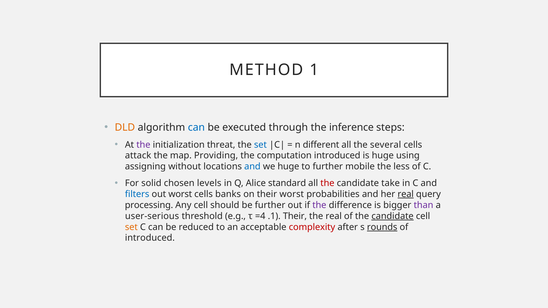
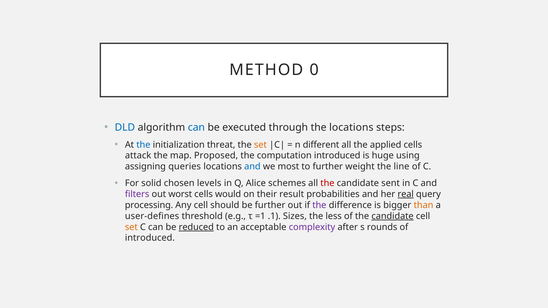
1: 1 -> 0
DLD colour: orange -> blue
the inference: inference -> locations
the at (143, 145) colour: purple -> blue
set at (260, 145) colour: blue -> orange
several: several -> applied
Providing: Providing -> Proposed
without: without -> queries
we huge: huge -> most
mobile: mobile -> weight
less: less -> line
standard: standard -> schemes
take: take -> sent
ﬁlters colour: blue -> purple
banks: banks -> would
their worst: worst -> result
than colour: purple -> orange
user-serious: user-serious -> user-deﬁnes
=4: =4 -> =1
.1 Their: Their -> Sizes
the real: real -> less
reduced underline: none -> present
complexity colour: red -> purple
rounds underline: present -> none
